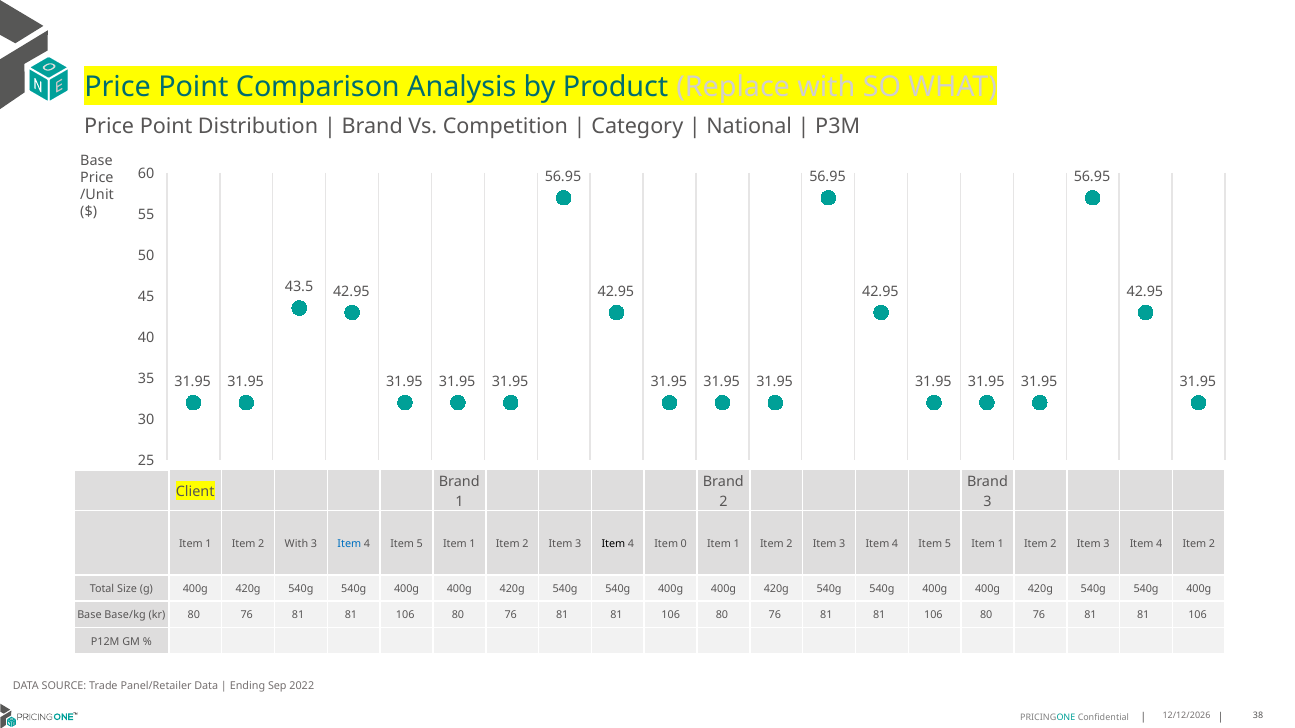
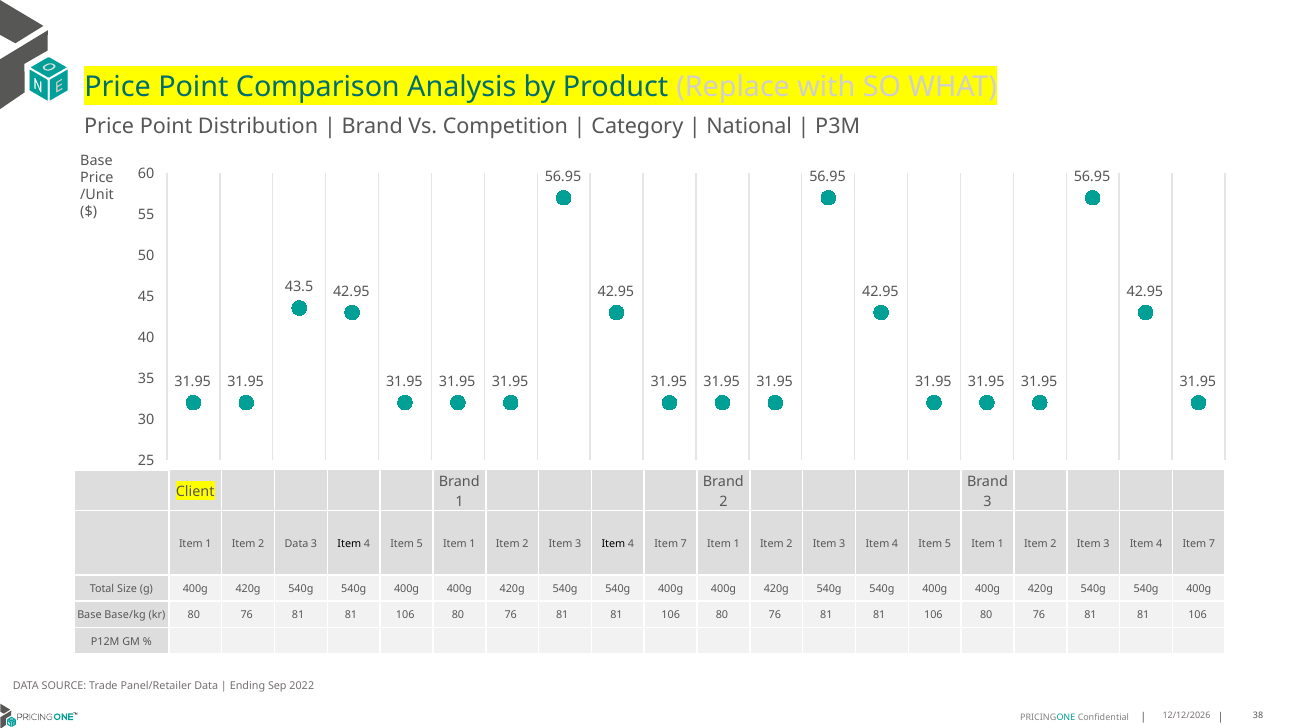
2 With: With -> Data
Item at (349, 544) colour: blue -> black
0 at (684, 544): 0 -> 7
2 at (1212, 544): 2 -> 7
